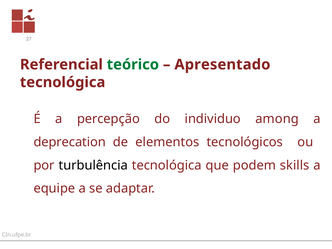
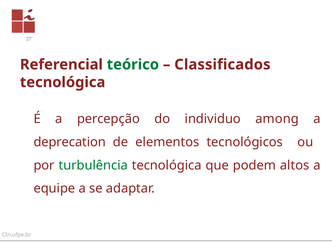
Apresentado: Apresentado -> Classificados
turbulência colour: black -> green
skills: skills -> altos
